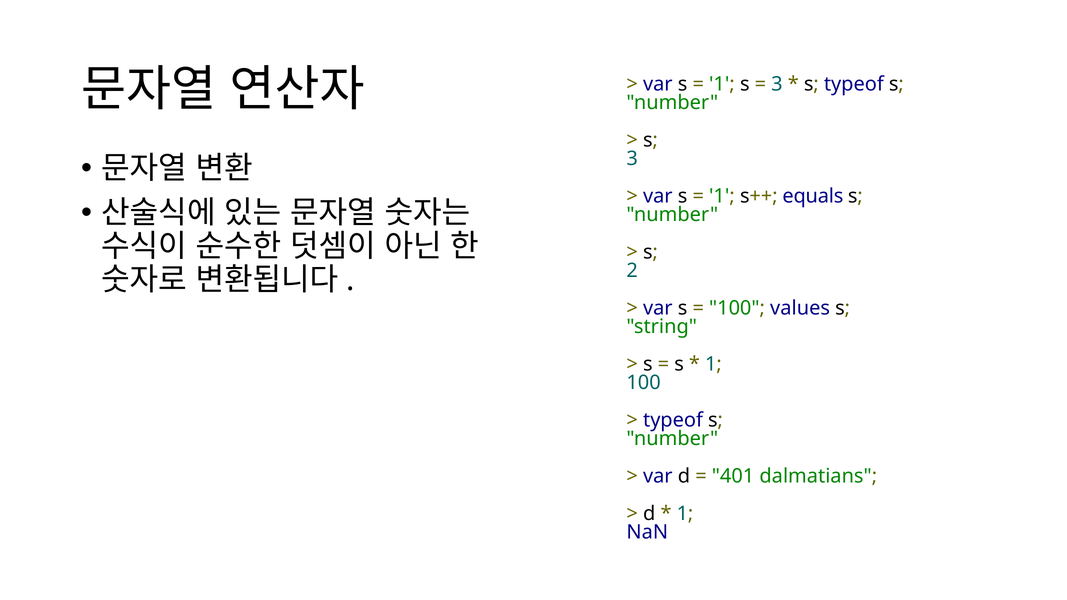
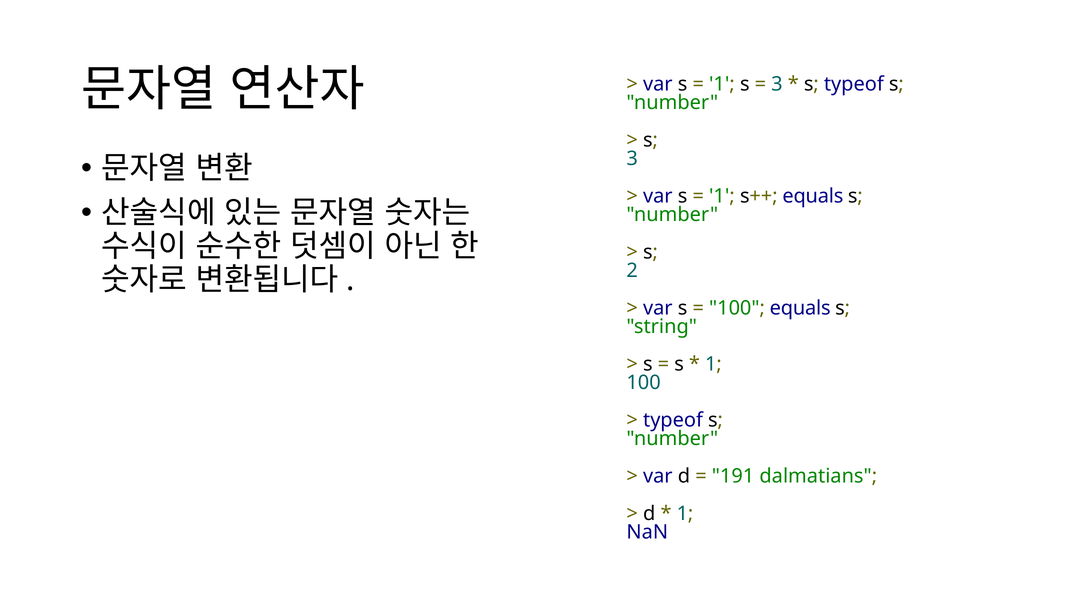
100 values: values -> equals
401: 401 -> 191
